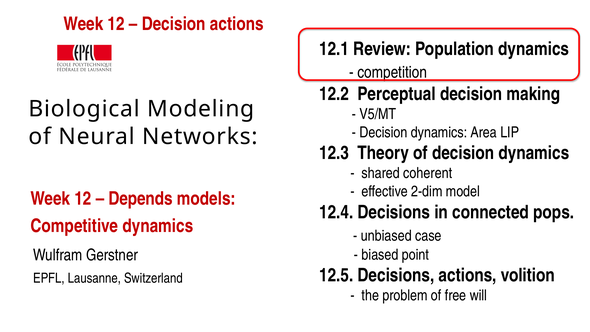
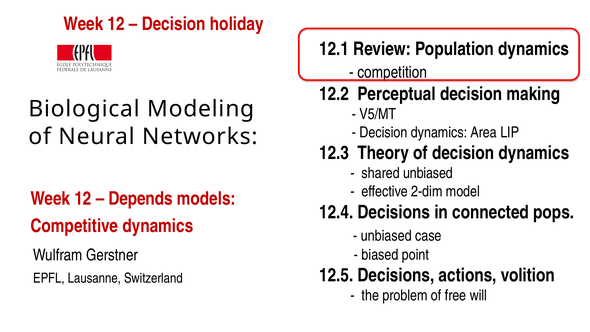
Decision actions: actions -> holiday
shared coherent: coherent -> unbiased
